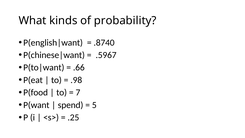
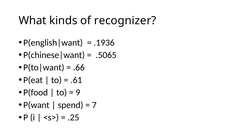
probability: probability -> recognizer
.8740: .8740 -> .1936
.5967: .5967 -> .5065
.98: .98 -> .61
7: 7 -> 9
5: 5 -> 7
